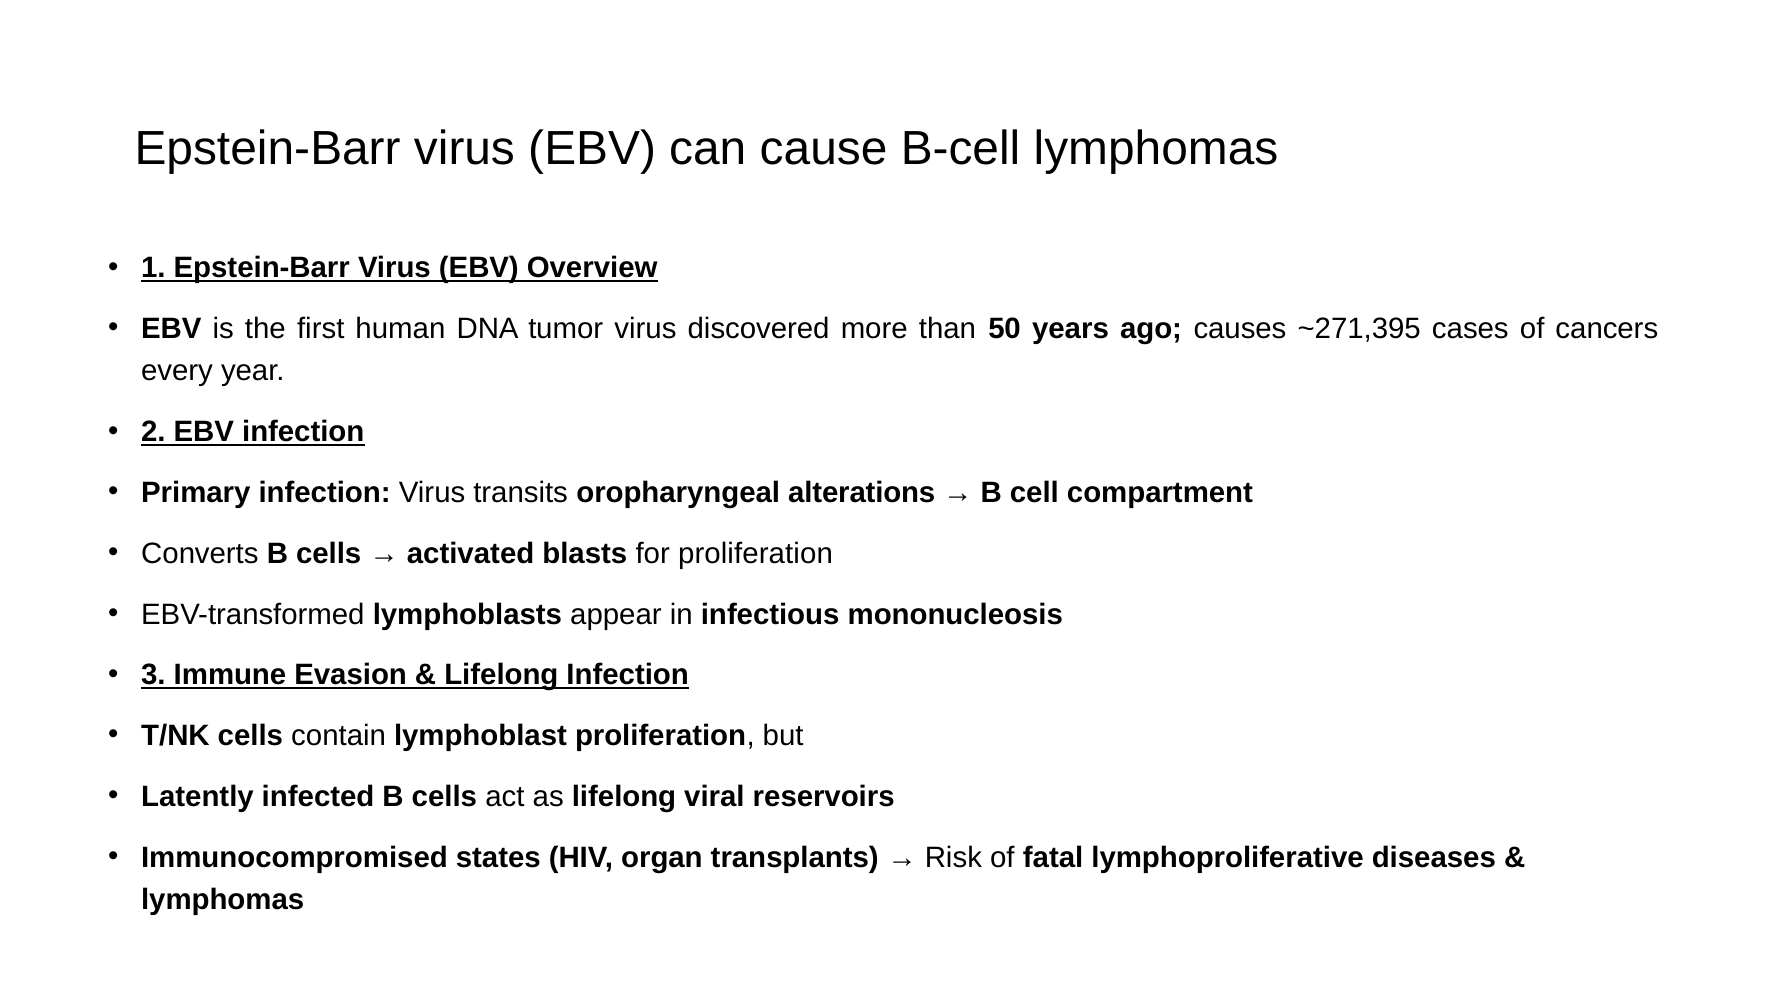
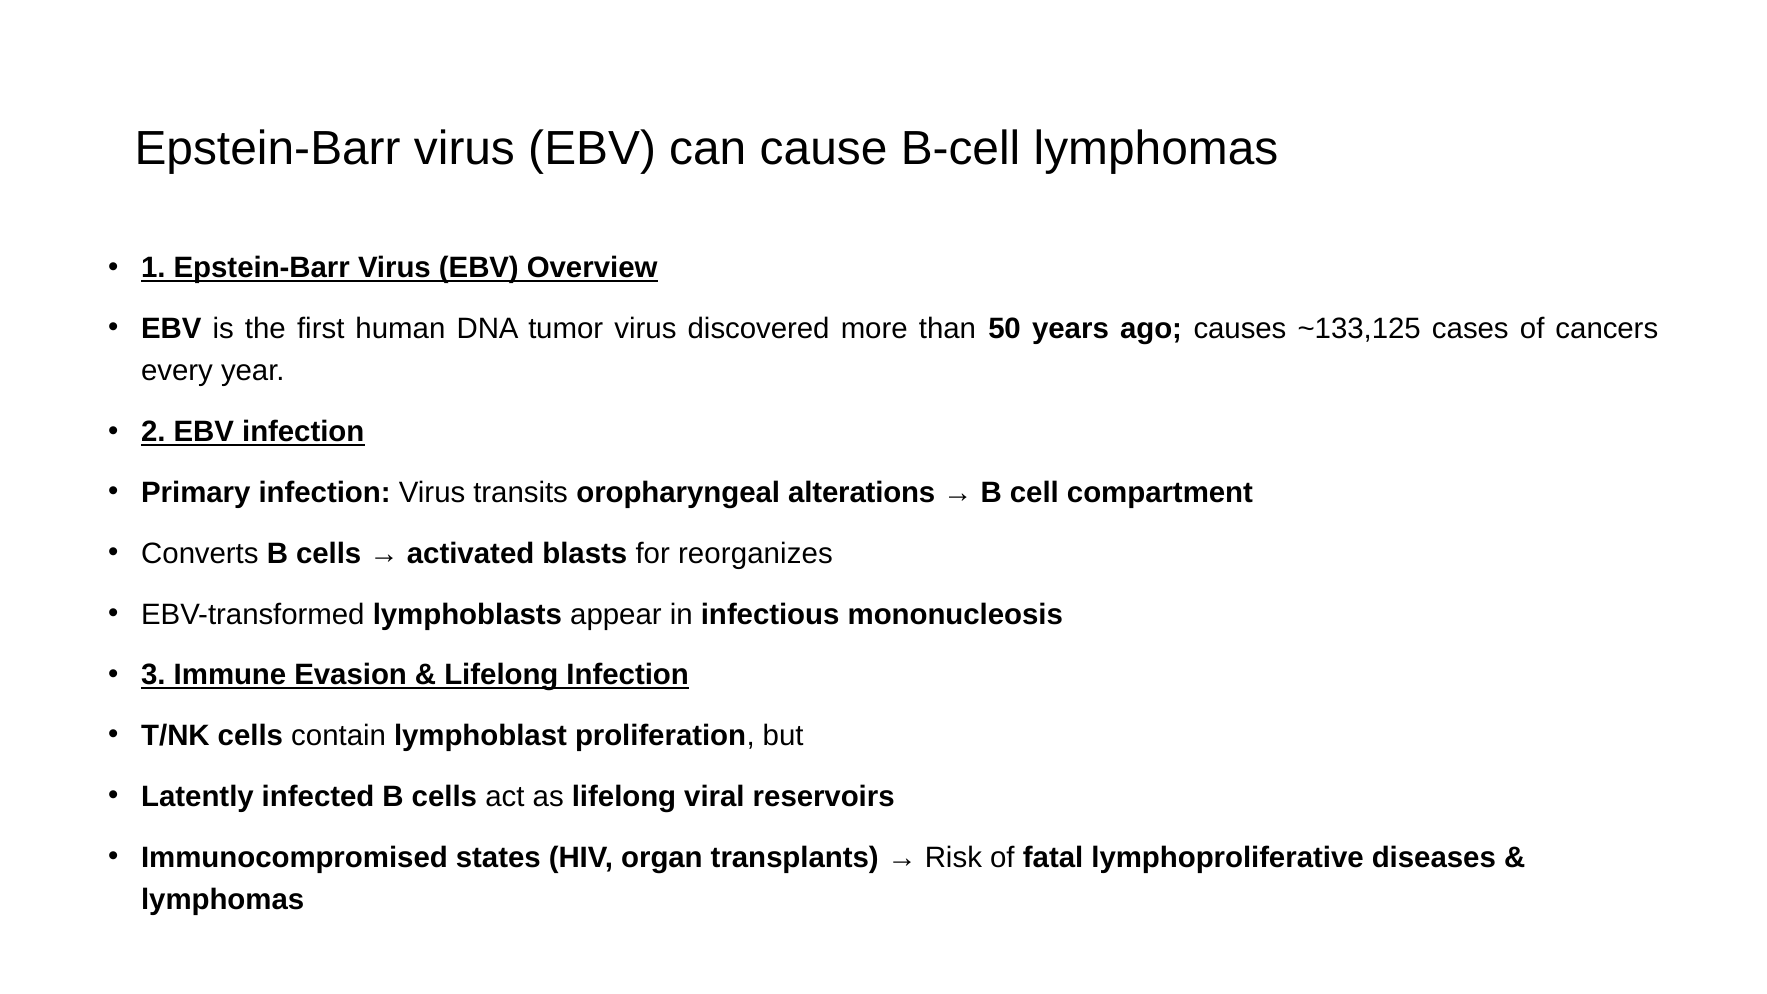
~271,395: ~271,395 -> ~133,125
for proliferation: proliferation -> reorganizes
